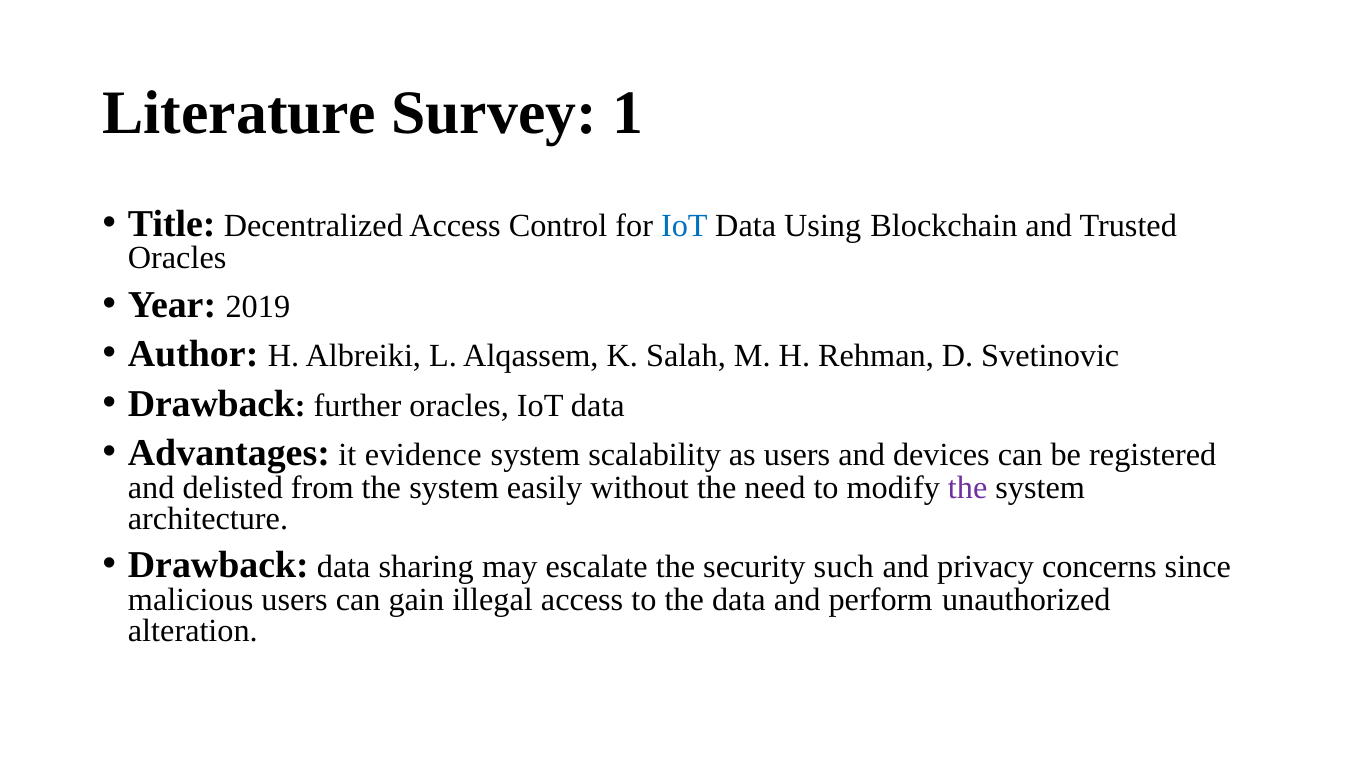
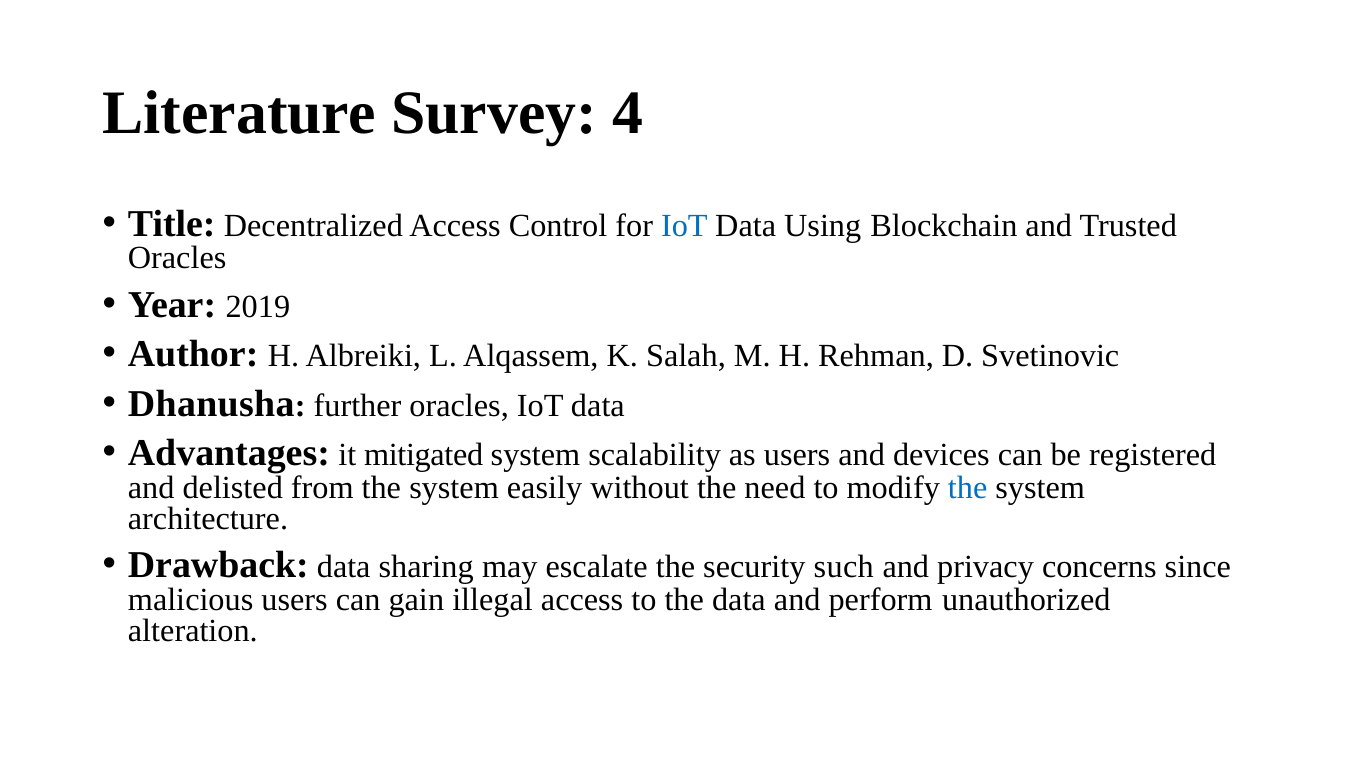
1: 1 -> 4
Drawback at (211, 403): Drawback -> Dhanusha
evidence: evidence -> mitigated
the at (968, 487) colour: purple -> blue
